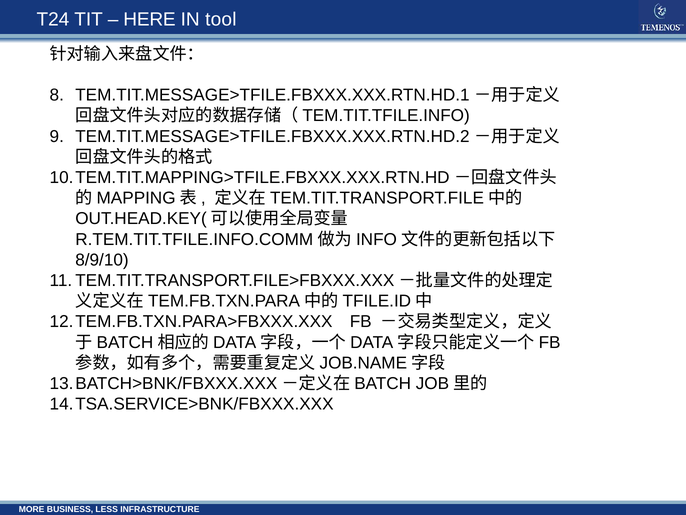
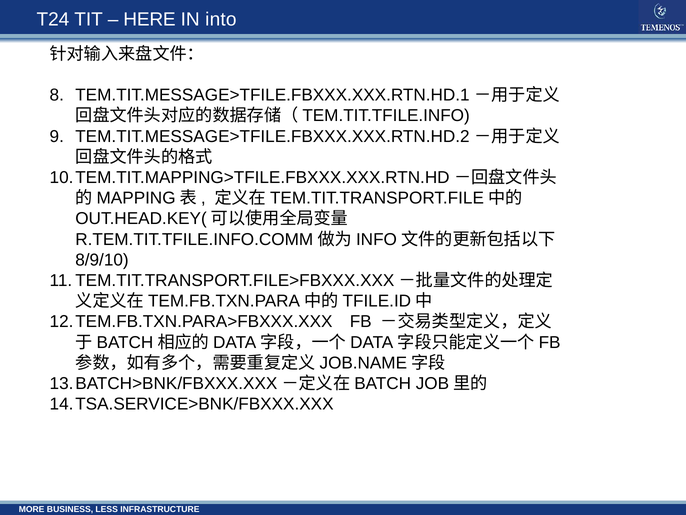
tool: tool -> into
